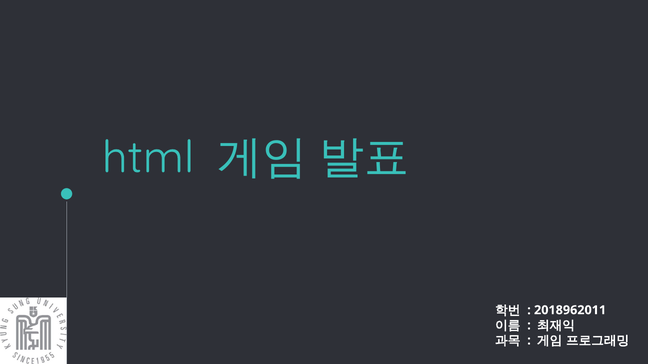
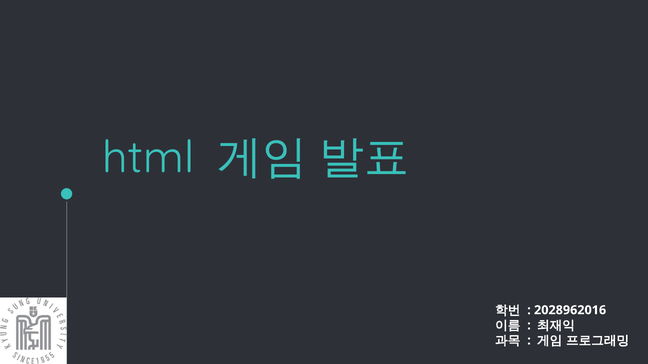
2018962011: 2018962011 -> 2028962016
